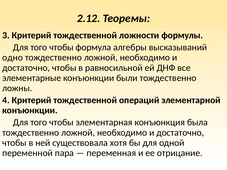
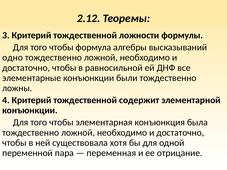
операций: операций -> содержит
